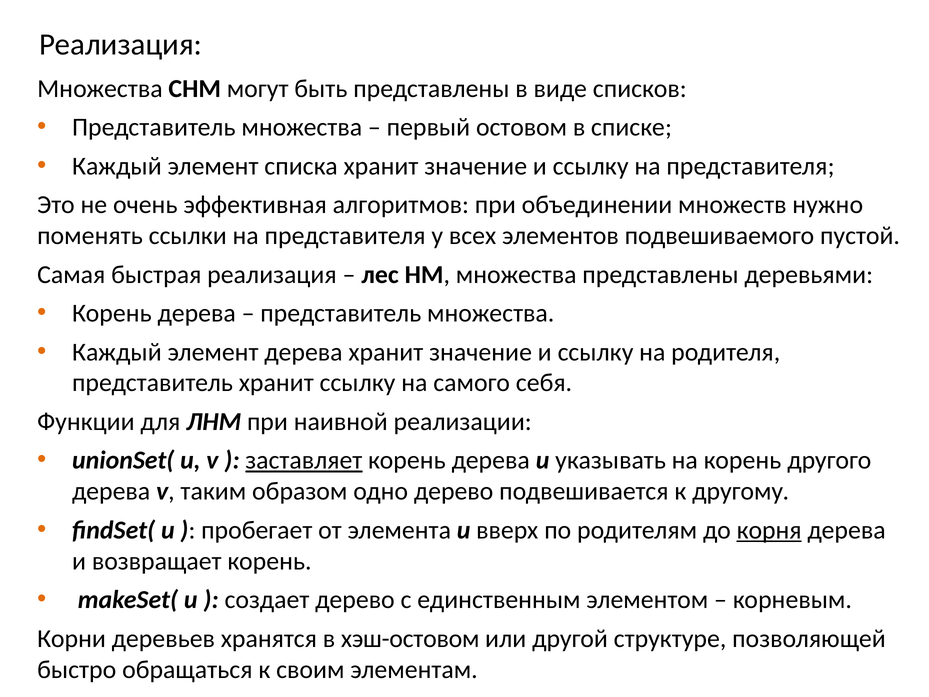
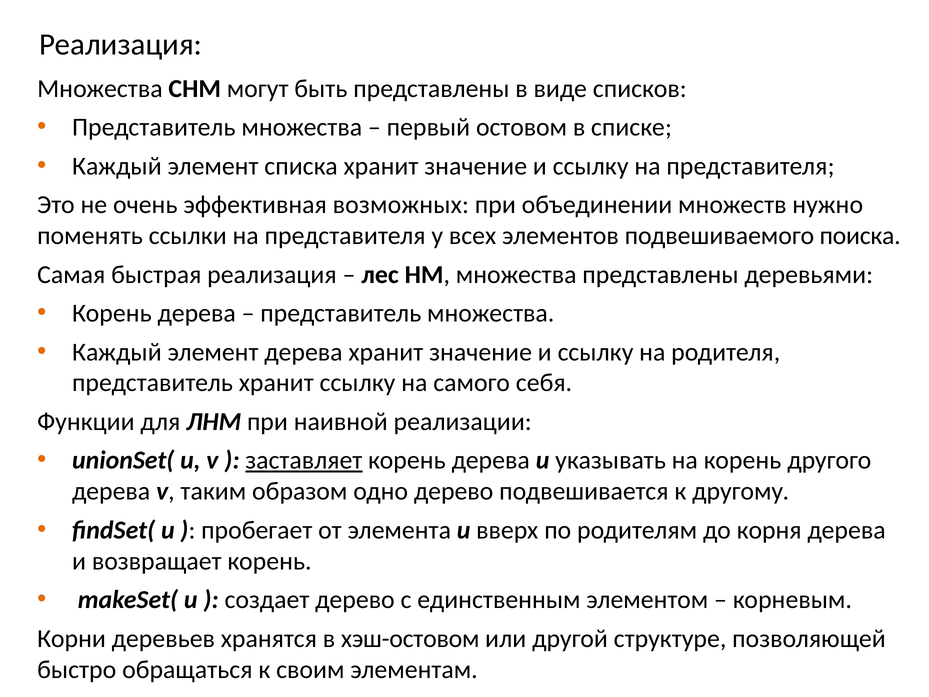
алгоритмов: алгоритмов -> возможных
пустой: пустой -> поиска
корня underline: present -> none
